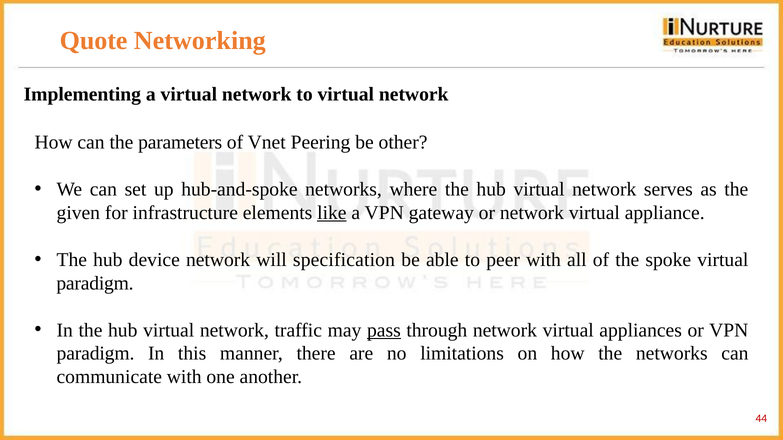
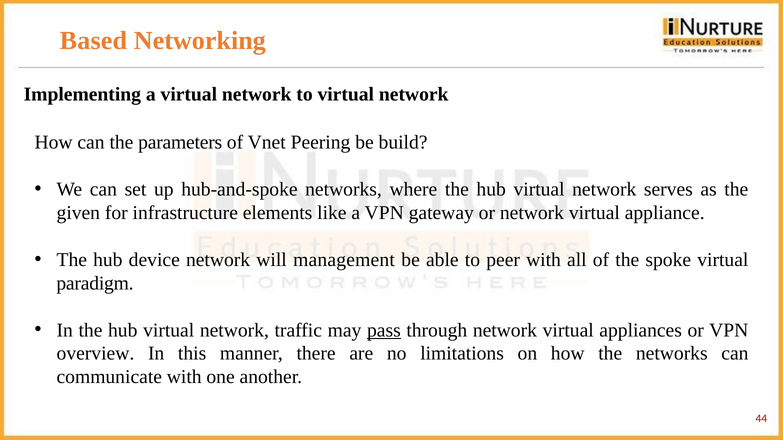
Quote: Quote -> Based
other: other -> build
like underline: present -> none
specification: specification -> management
paradigm at (95, 354): paradigm -> overview
